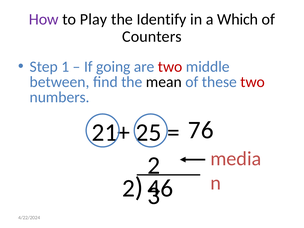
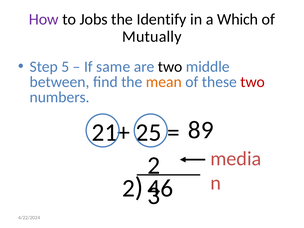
Play: Play -> Jobs
Counters: Counters -> Mutually
1: 1 -> 5
going: going -> same
two at (170, 67) colour: red -> black
mean colour: black -> orange
76: 76 -> 89
